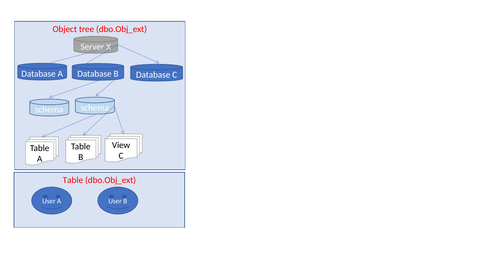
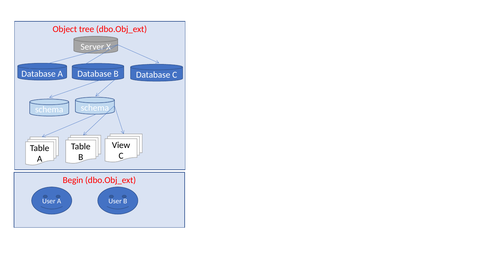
Table at (73, 180): Table -> Begin
